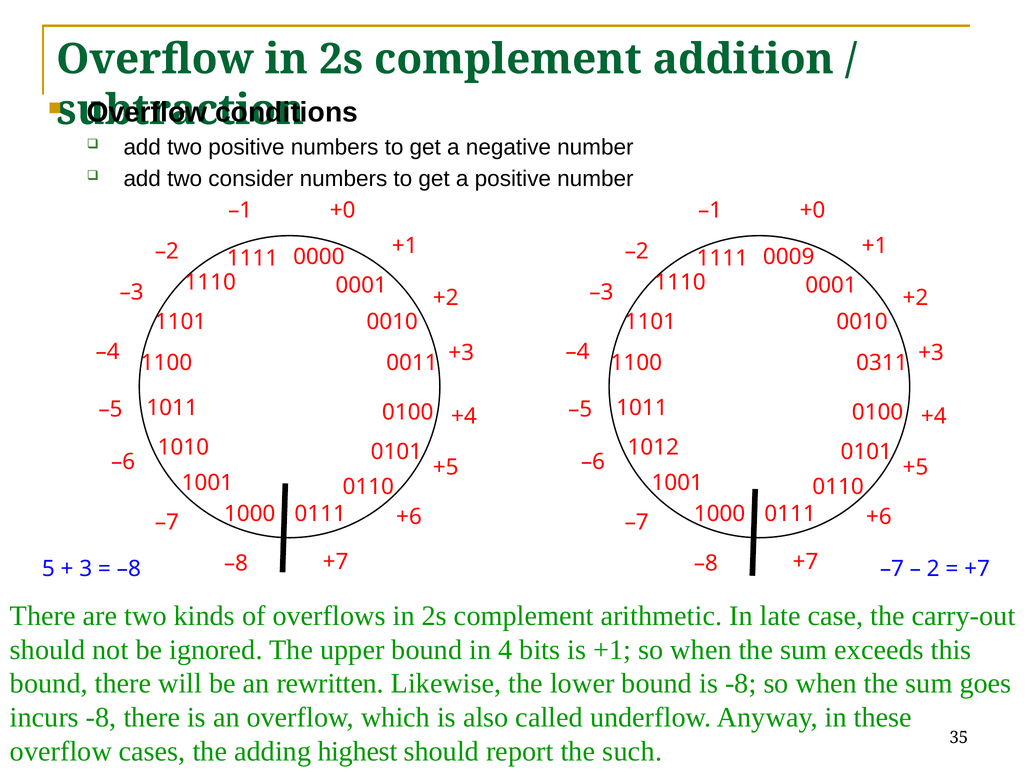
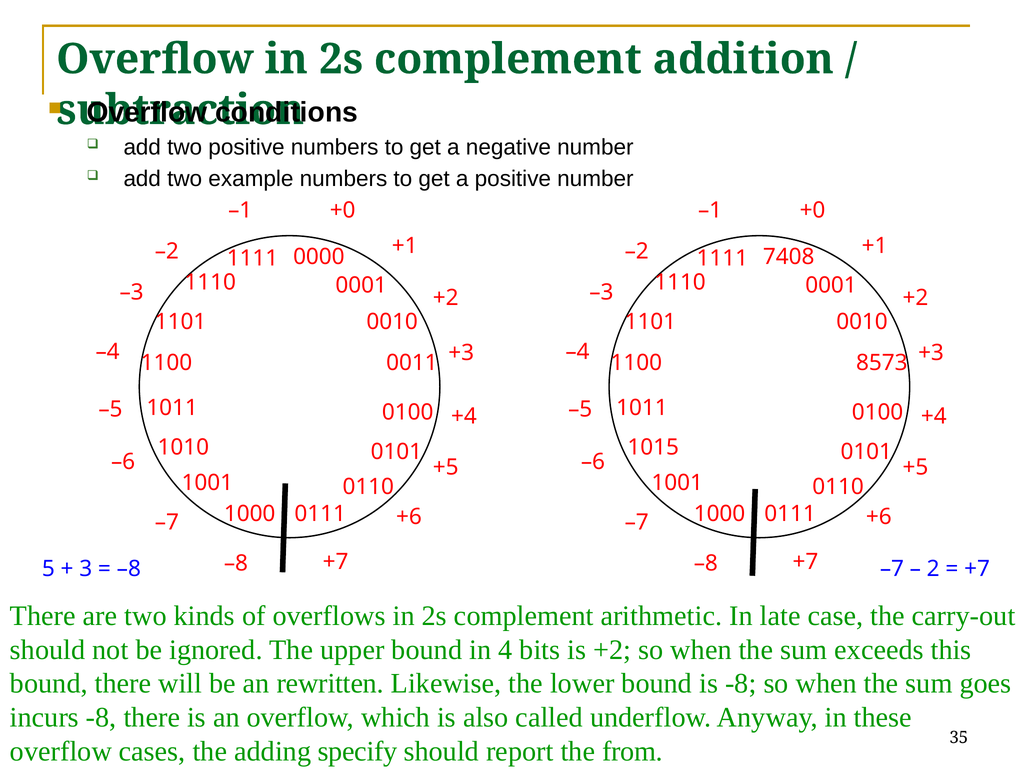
consider: consider -> example
0009: 0009 -> 7408
0311: 0311 -> 8573
1012: 1012 -> 1015
is +1: +1 -> +2
highest: highest -> specify
such: such -> from
